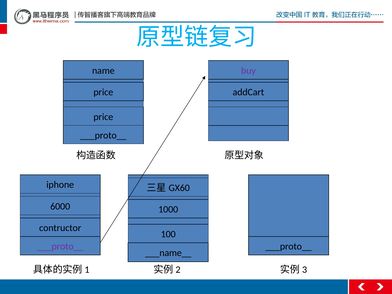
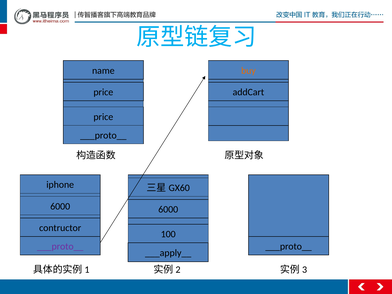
buy colour: purple -> orange
1000 at (168, 209): 1000 -> 6000
___name__: ___name__ -> ___apply__
